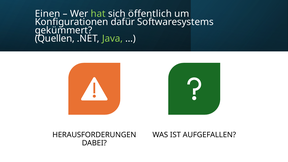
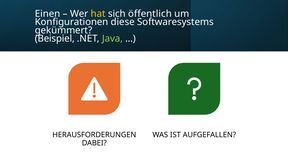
hat colour: light green -> yellow
dafür: dafür -> diese
Quellen: Quellen -> Beispiel
